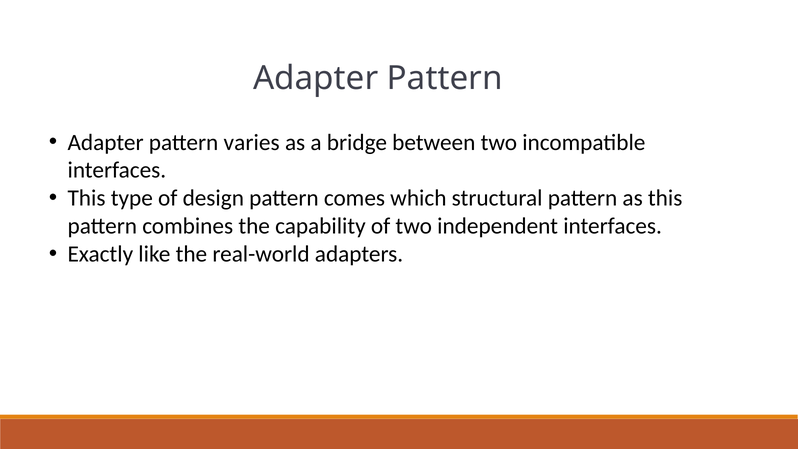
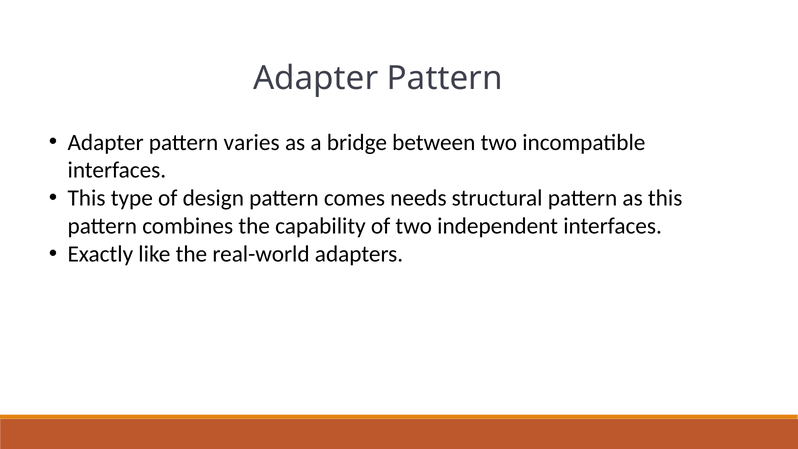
which: which -> needs
